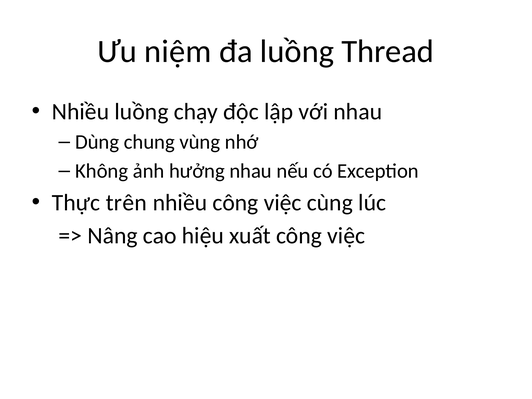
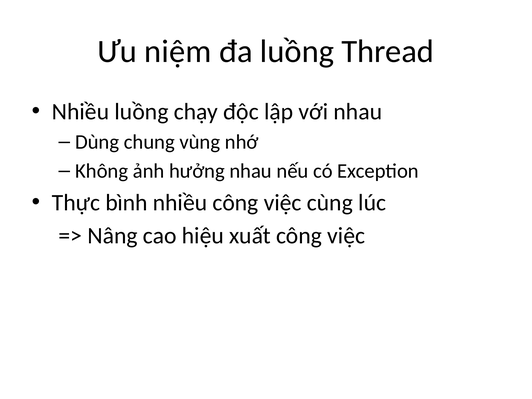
trên: trên -> bình
